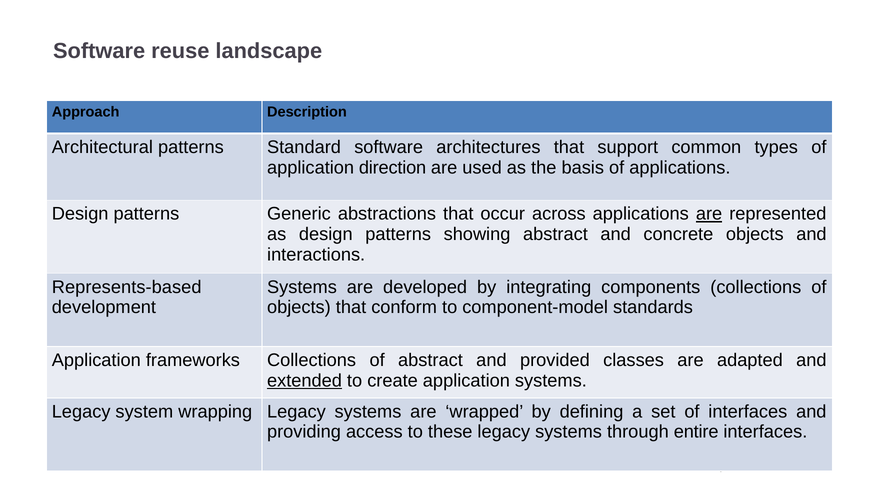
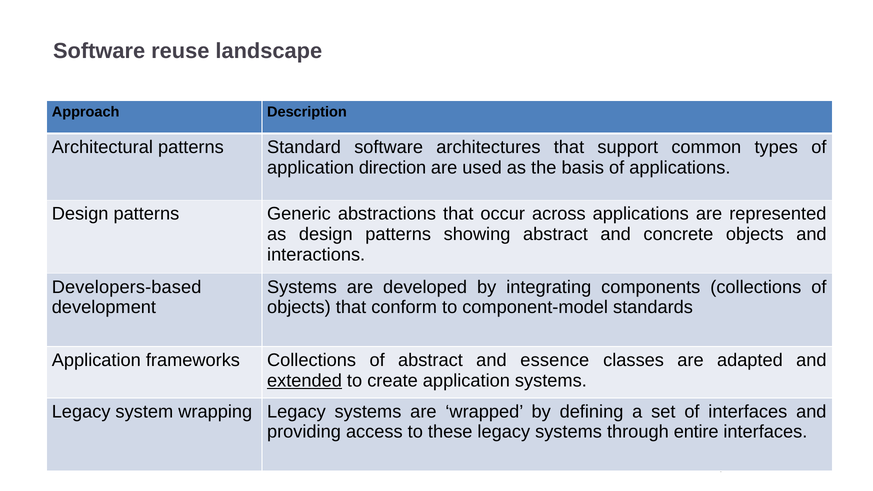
are at (709, 214) underline: present -> none
Represents-based: Represents-based -> Developers-based
provided: provided -> essence
